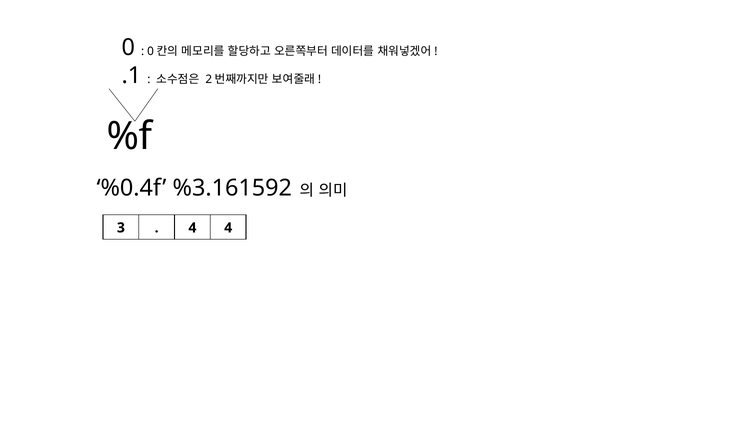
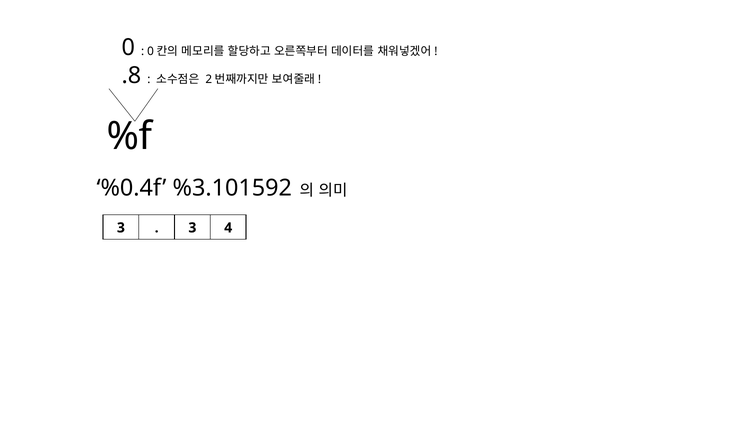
.1: .1 -> .8
%3.161592: %3.161592 -> %3.101592
4 at (192, 228): 4 -> 3
